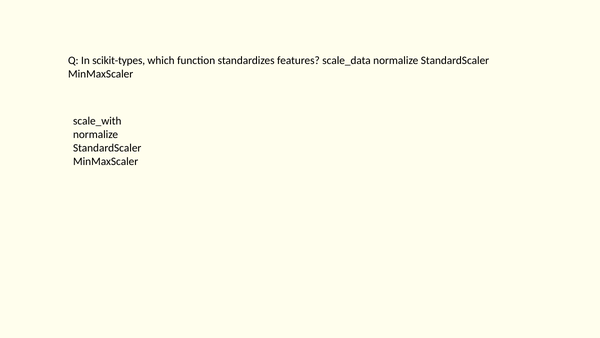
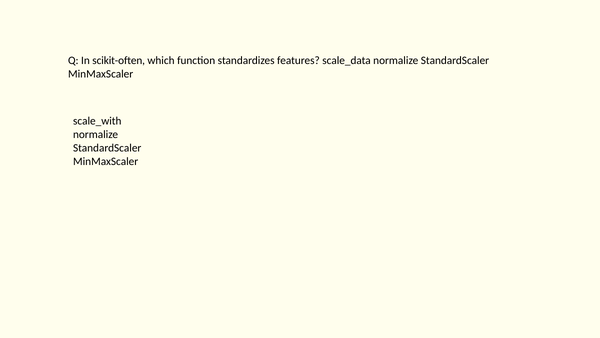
scikit-types: scikit-types -> scikit-often
